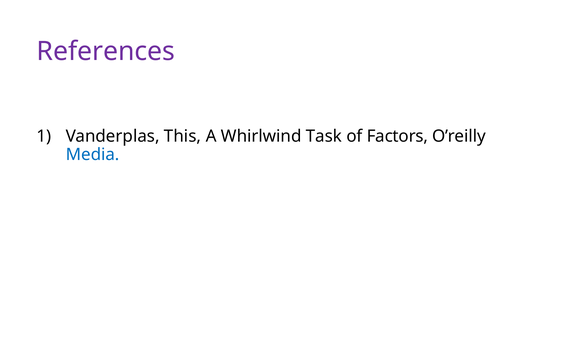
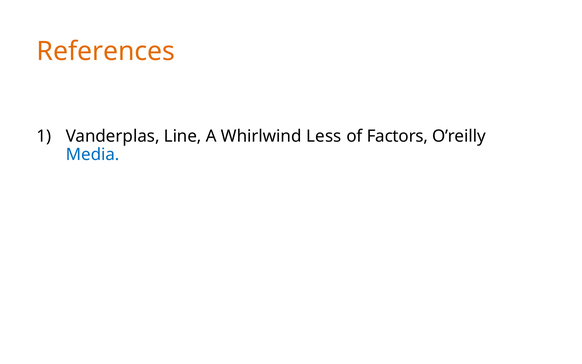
References colour: purple -> orange
This: This -> Line
Task: Task -> Less
